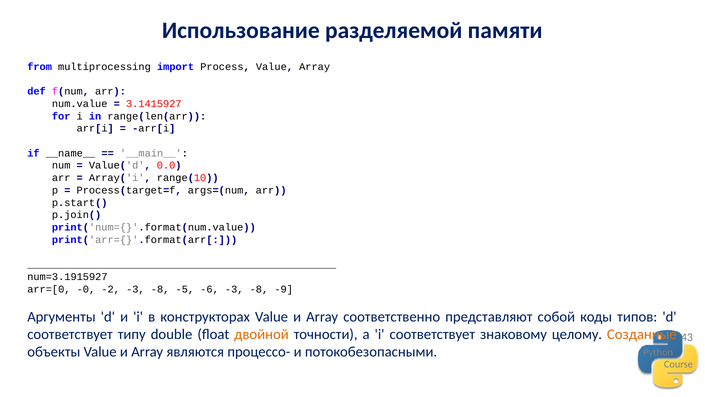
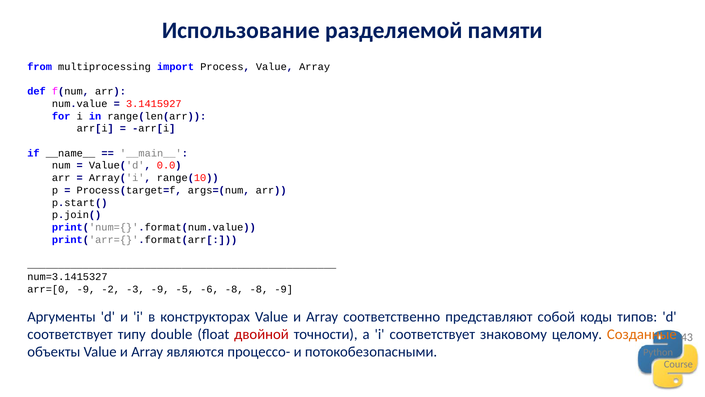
num=3.1915927: num=3.1915927 -> num=3.1415327
arr=[0 -0: -0 -> -9
-2 -3 -8: -8 -> -9
-6 -3: -3 -> -8
двойной colour: orange -> red
